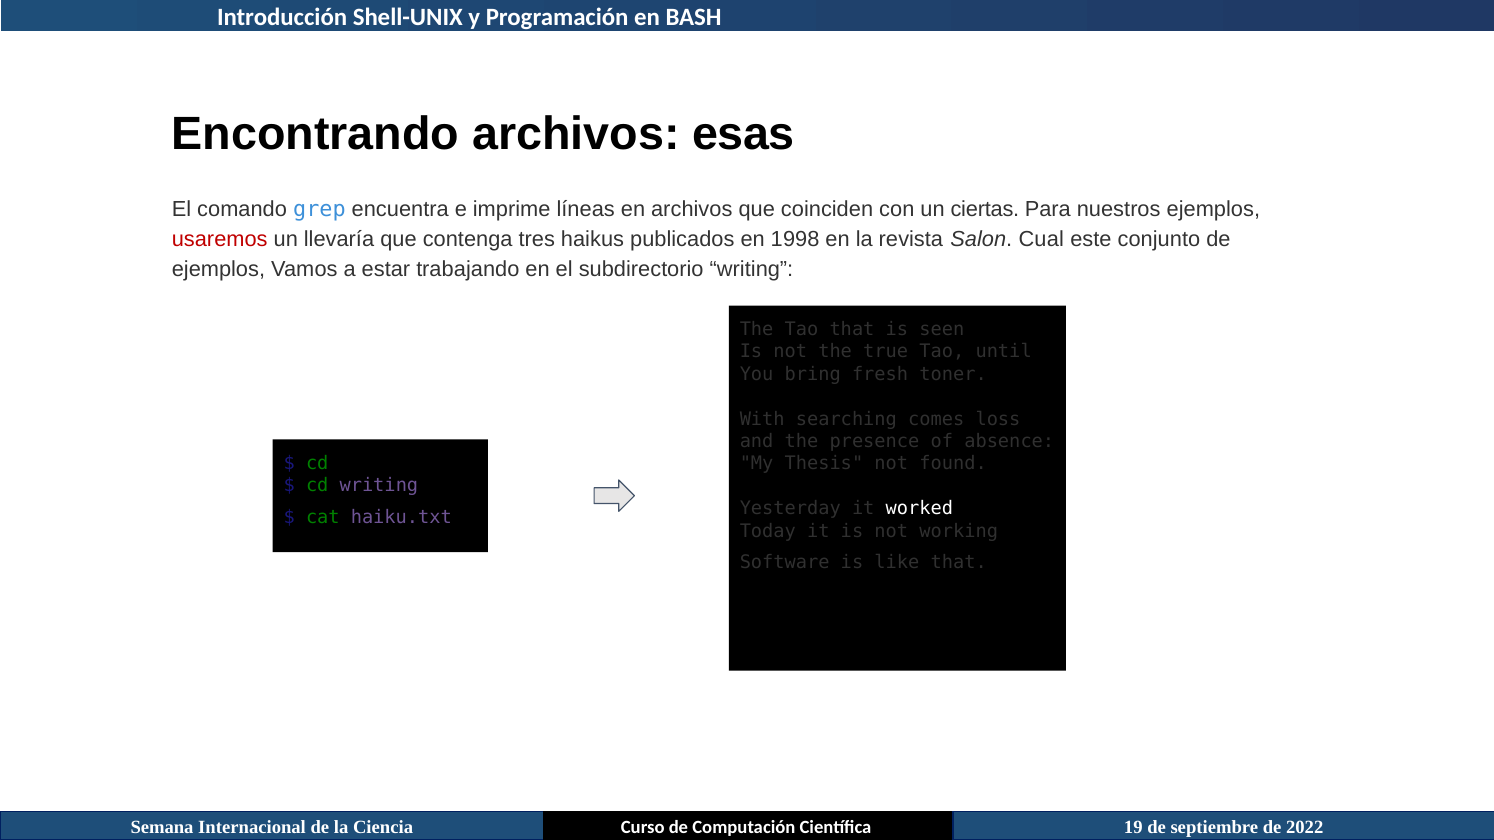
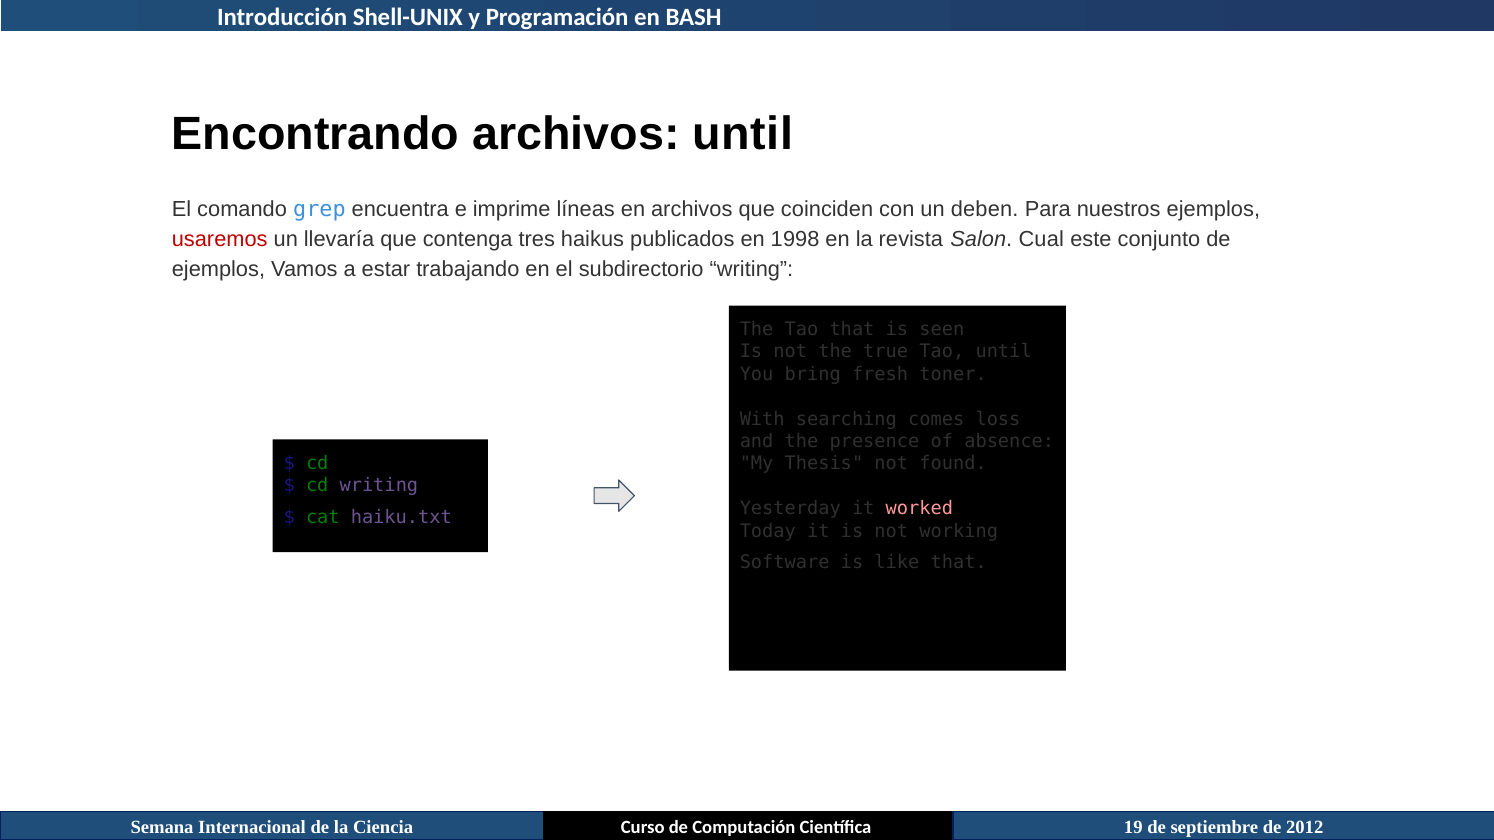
archivos esas: esas -> until
ciertas: ciertas -> deben
worked colour: white -> pink
2022: 2022 -> 2012
